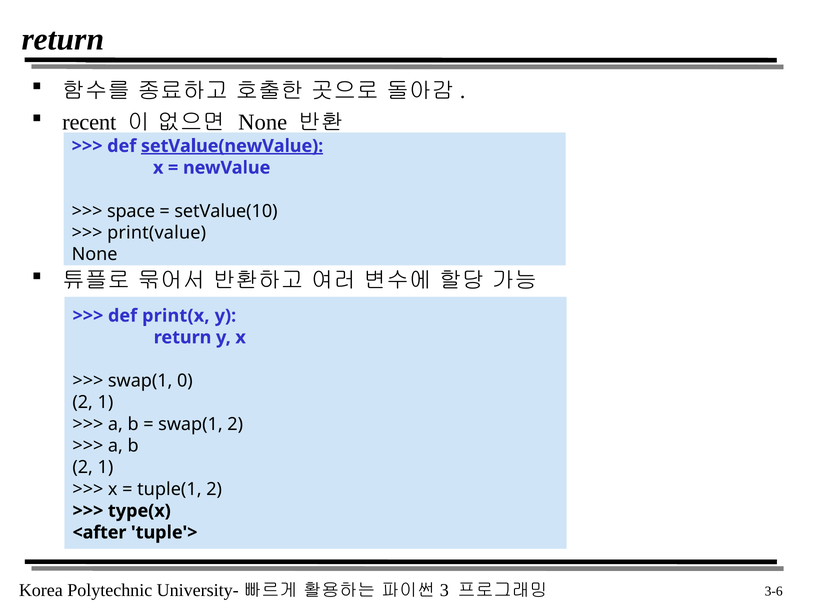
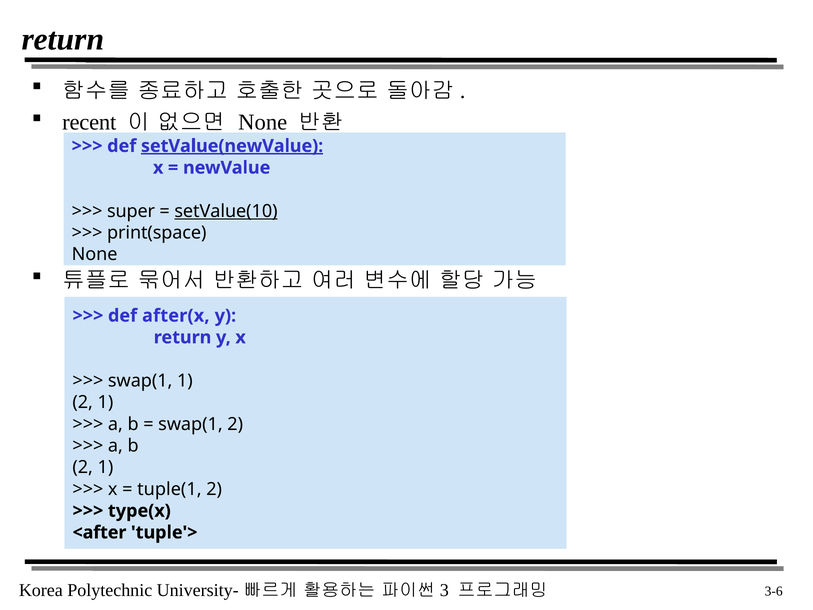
space: space -> super
setValue(10 underline: none -> present
print(value: print(value -> print(space
print(x: print(x -> after(x
swap(1 0: 0 -> 1
